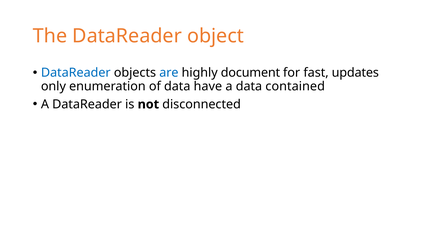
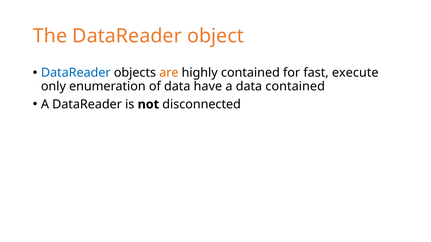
are colour: blue -> orange
highly document: document -> contained
updates: updates -> execute
